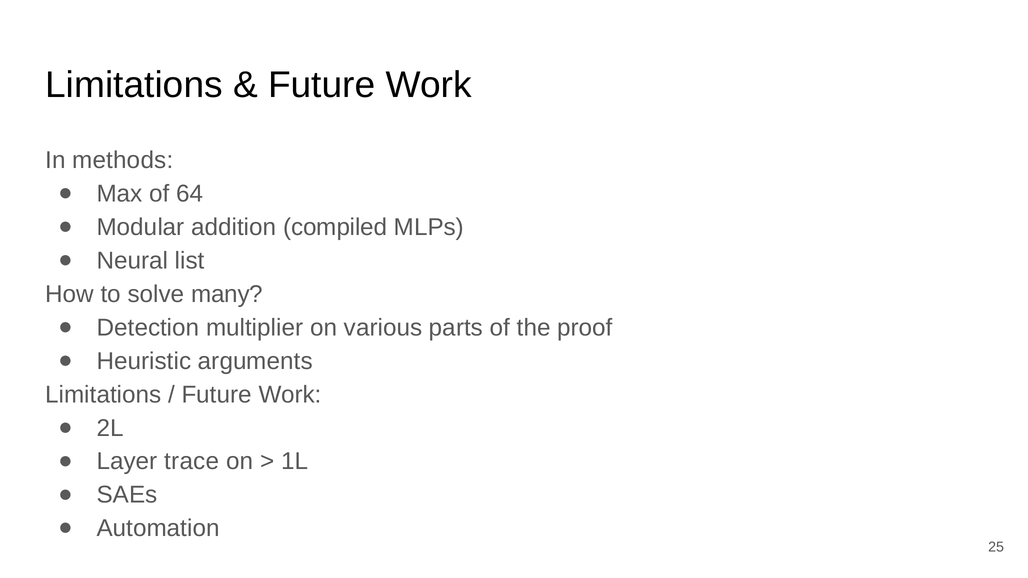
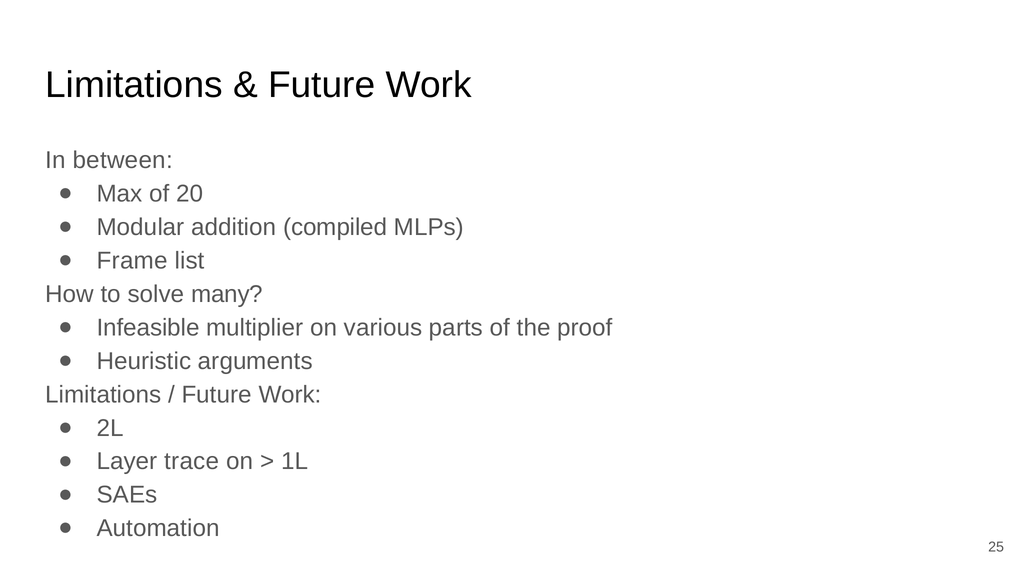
methods: methods -> between
64: 64 -> 20
Neural: Neural -> Frame
Detection: Detection -> Infeasible
